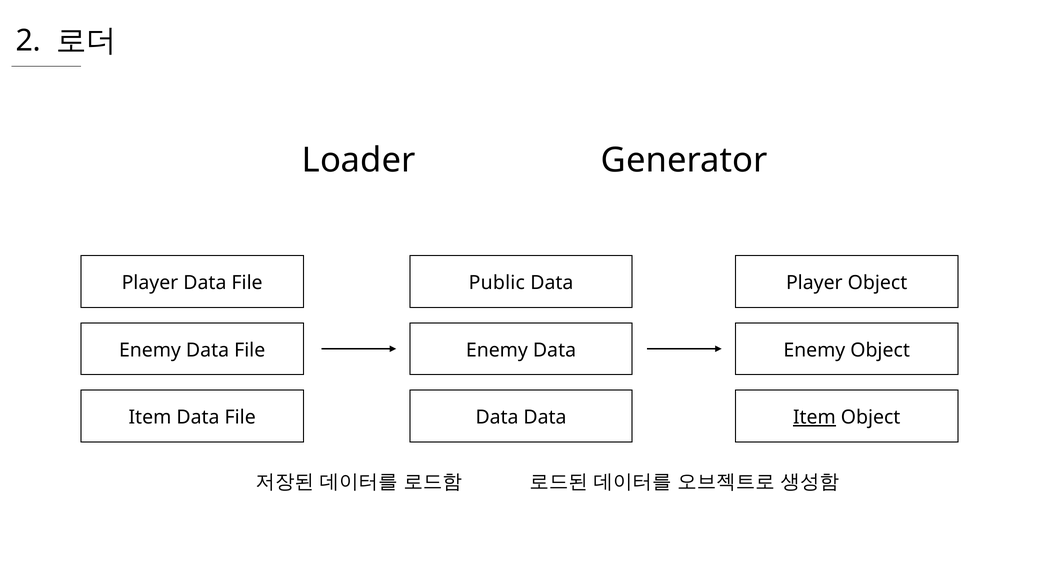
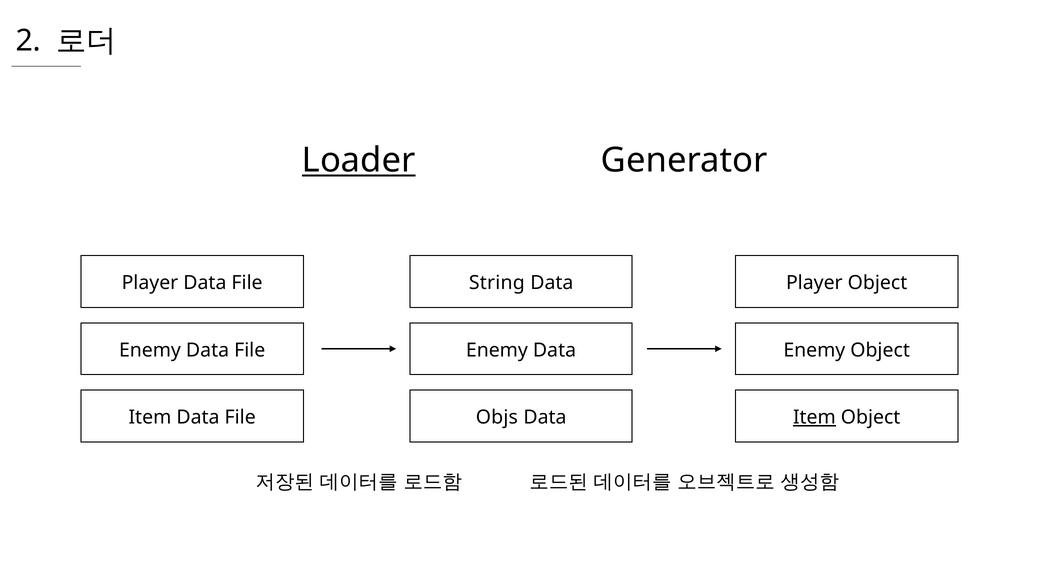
Loader underline: none -> present
Public: Public -> String
Data at (497, 418): Data -> Objs
